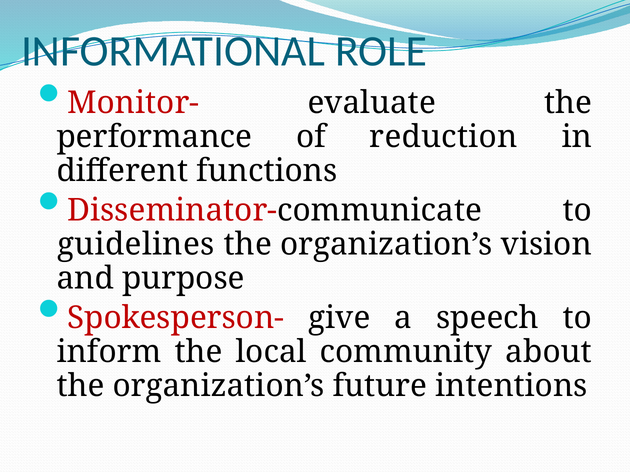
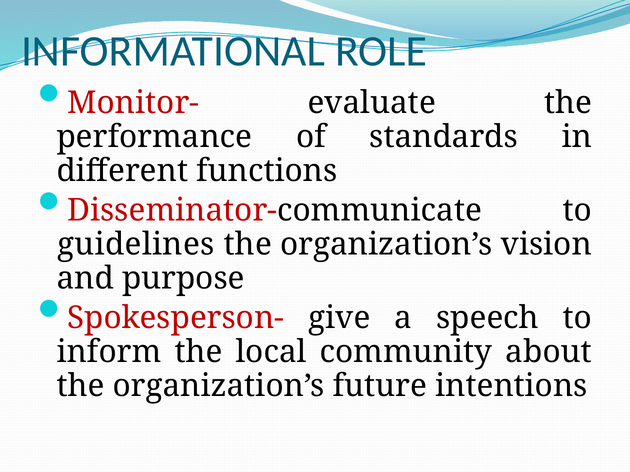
reduction: reduction -> standards
